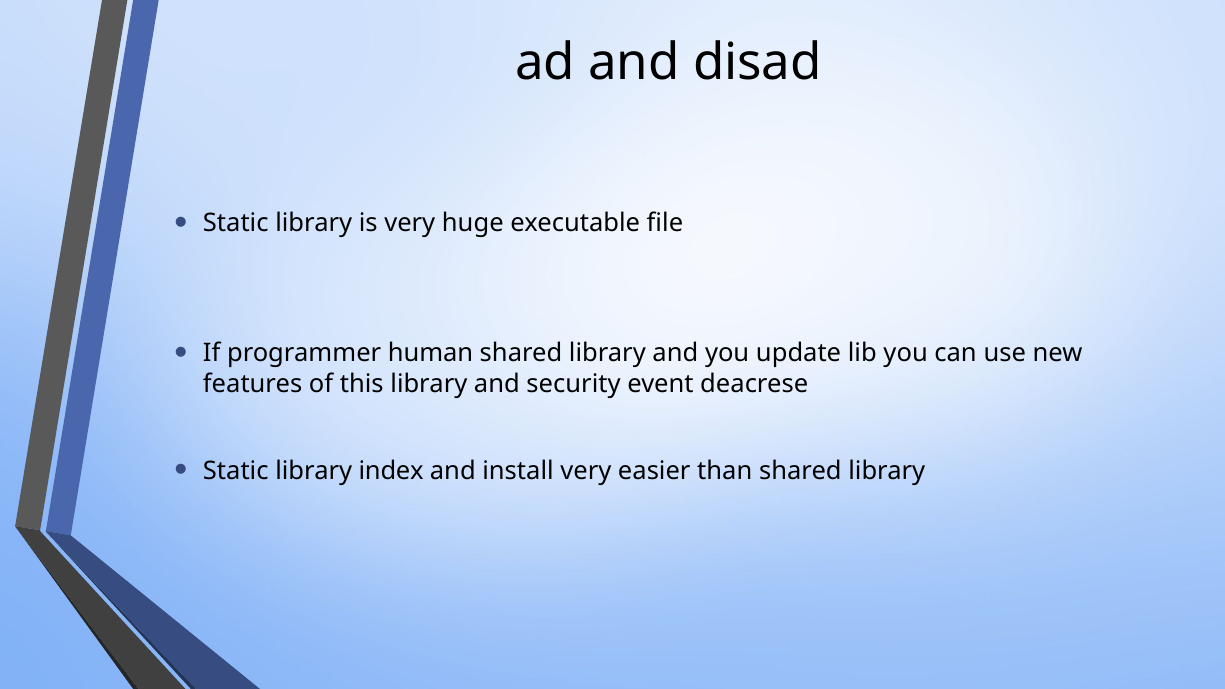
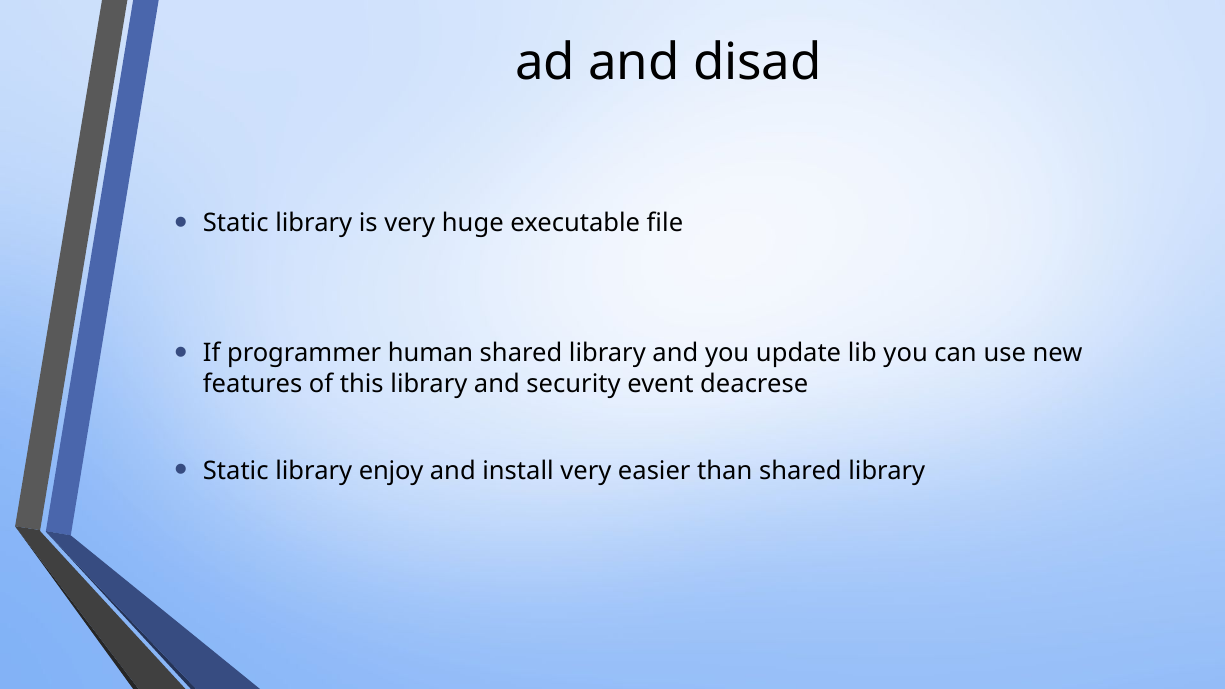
index: index -> enjoy
